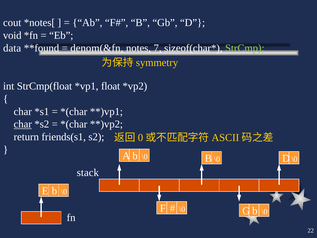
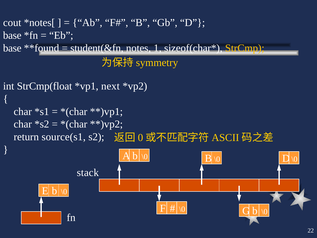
void at (12, 35): void -> base
data at (12, 48): data -> base
denom(&fn: denom(&fn -> student(&fn
7: 7 -> 1
StrCmp colour: light green -> yellow
float: float -> next
char at (23, 124) underline: present -> none
friends(s1: friends(s1 -> source(s1
